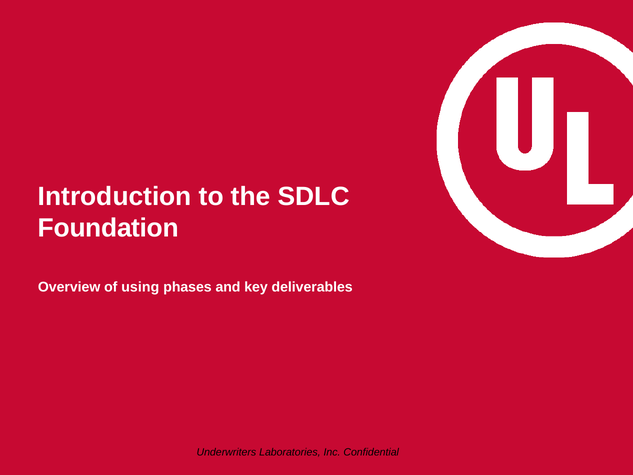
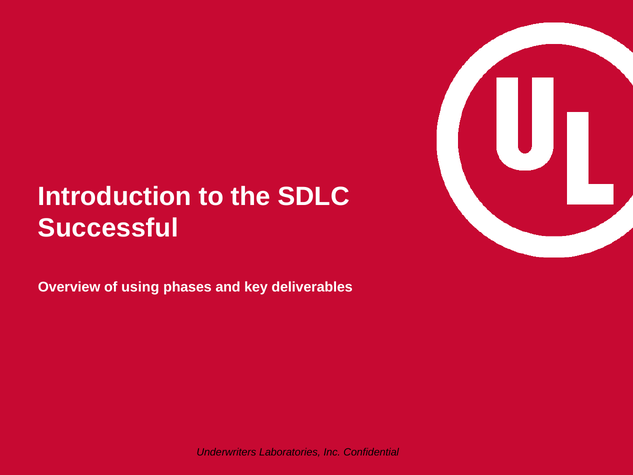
Foundation: Foundation -> Successful
